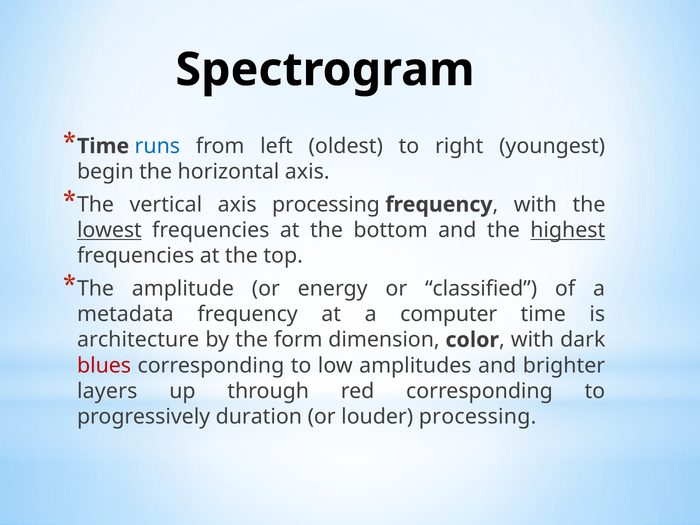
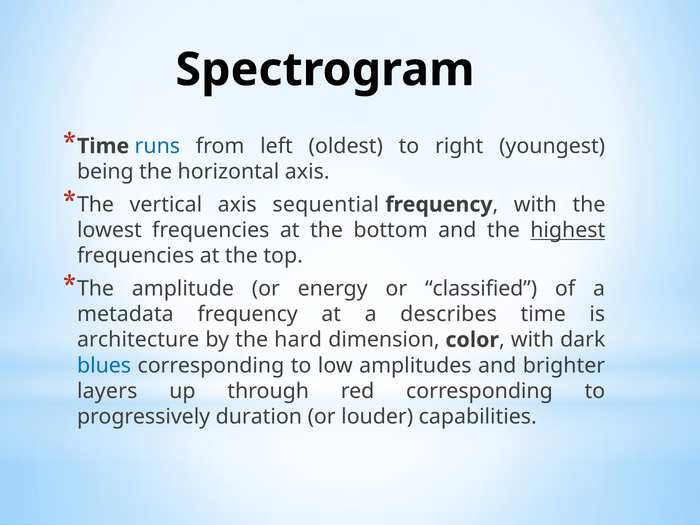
begin: begin -> being
axis processing: processing -> sequential
lowest underline: present -> none
computer: computer -> describes
form: form -> hard
blues colour: red -> blue
louder processing: processing -> capabilities
